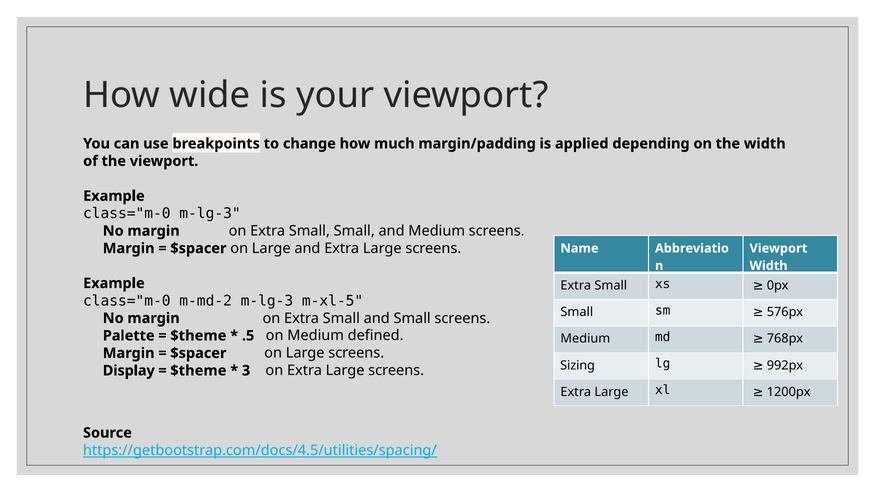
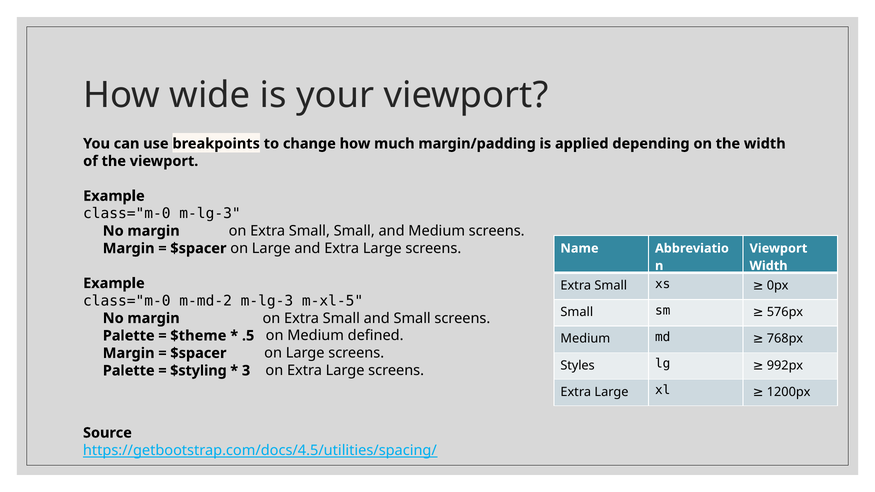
Sizing: Sizing -> Styles
Display at (129, 371): Display -> Palette
$theme at (198, 371): $theme -> $styling
